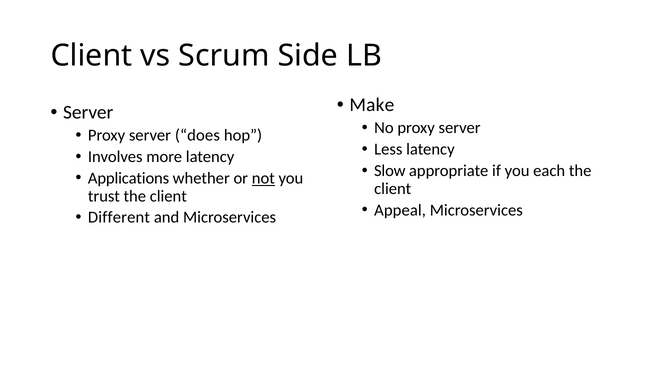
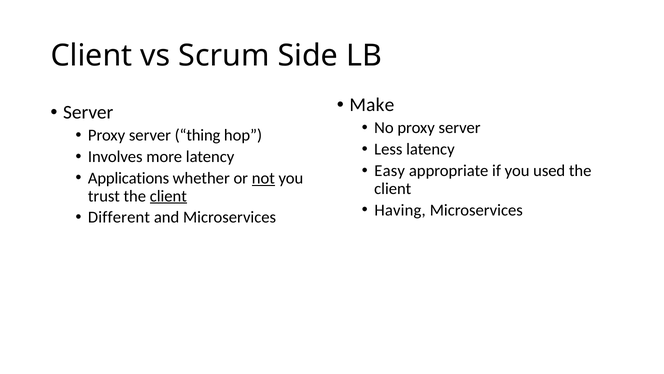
does: does -> thing
Slow: Slow -> Easy
each: each -> used
client at (168, 196) underline: none -> present
Appeal: Appeal -> Having
